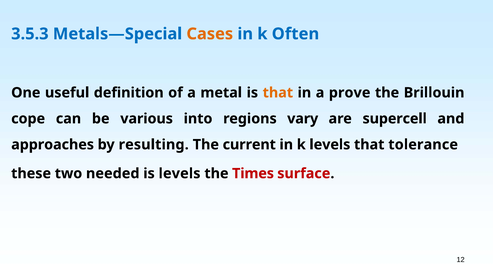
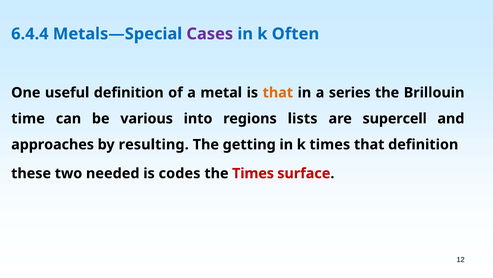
3.5.3: 3.5.3 -> 6.4.4
Cases colour: orange -> purple
prove: prove -> series
cope: cope -> time
vary: vary -> lists
current: current -> getting
k levels: levels -> times
that tolerance: tolerance -> definition
is levels: levels -> codes
